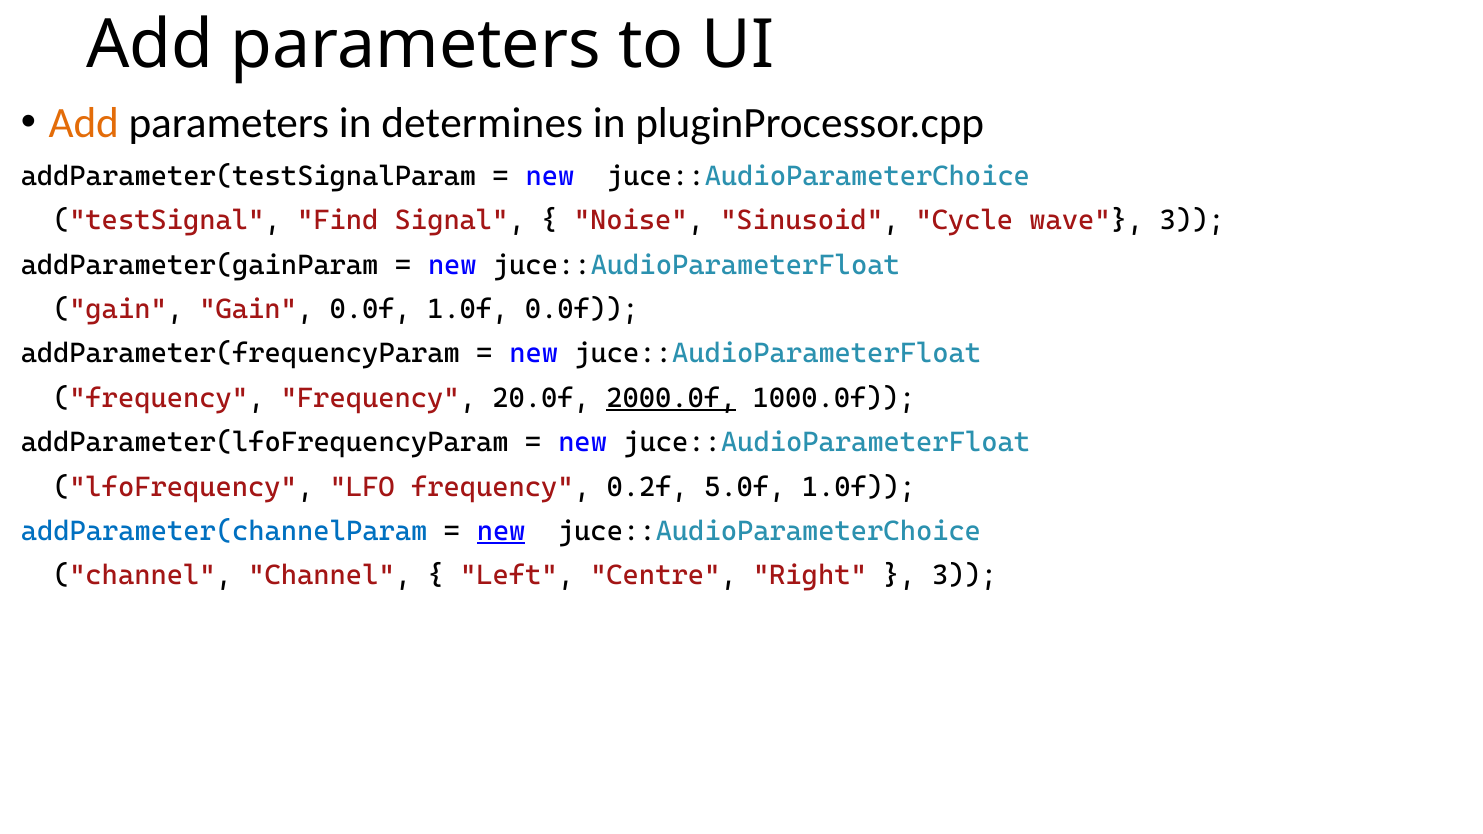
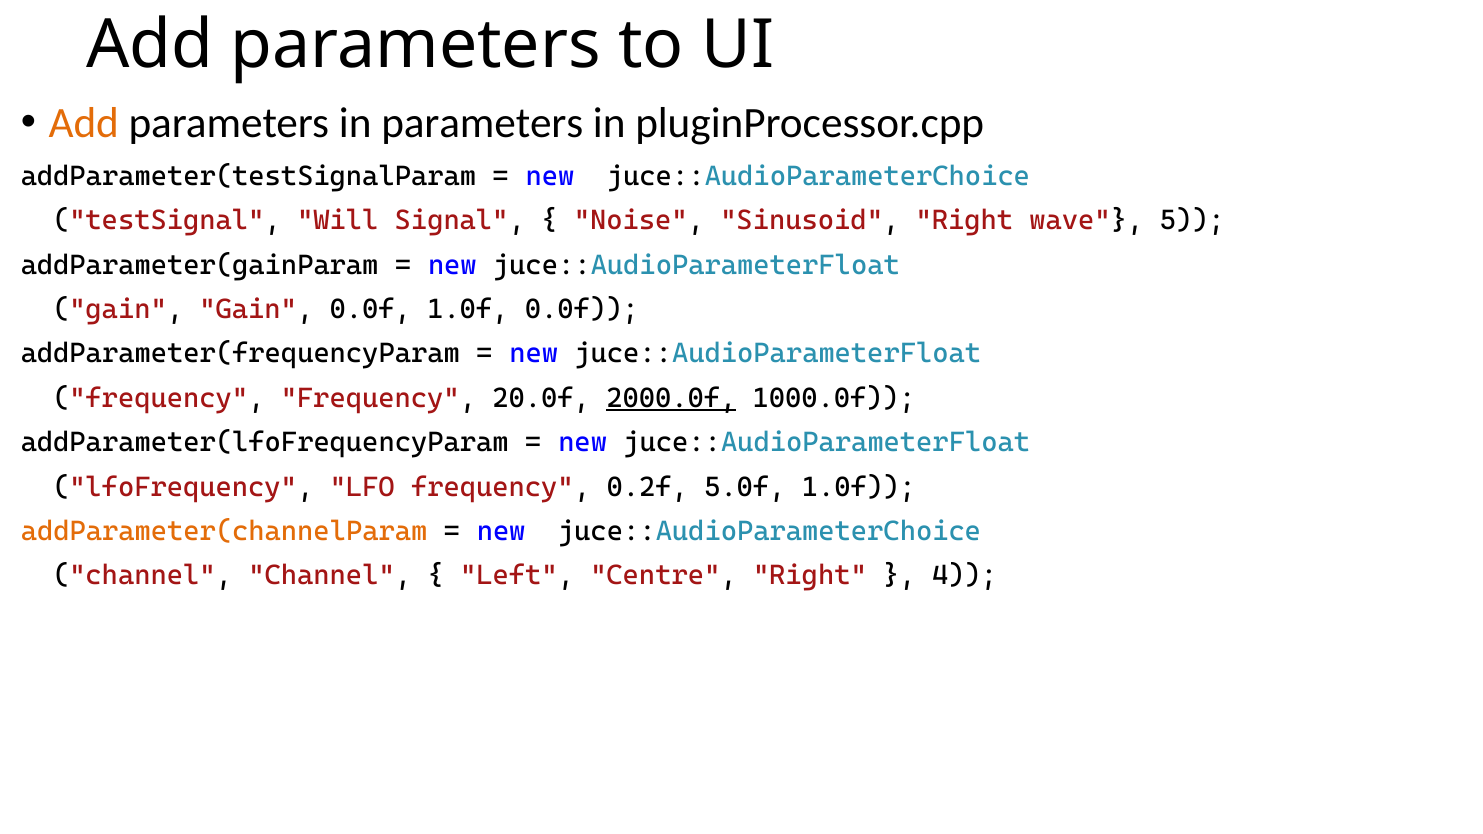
in determines: determines -> parameters
Find: Find -> Will
Sinusoid Cycle: Cycle -> Right
wave 3: 3 -> 5
addParameter(channelParam colour: blue -> orange
new at (501, 531) underline: present -> none
3 at (965, 576): 3 -> 4
